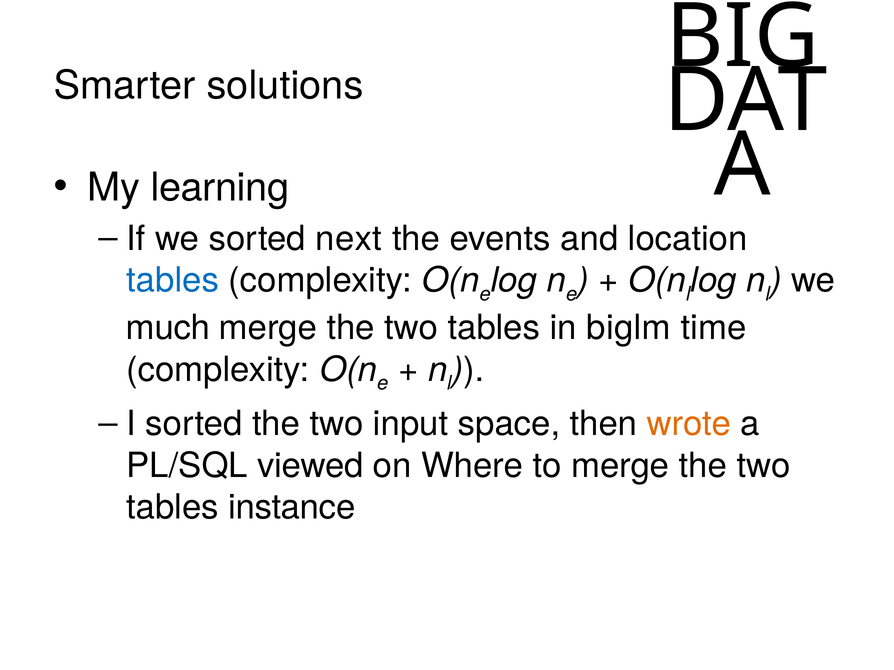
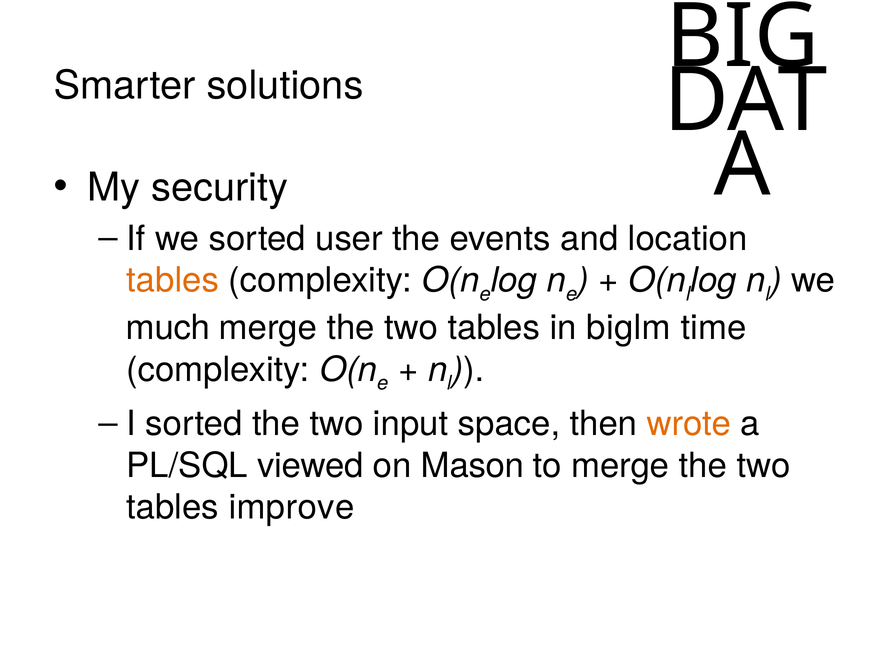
learning: learning -> security
next: next -> user
tables at (173, 281) colour: blue -> orange
Where: Where -> Mason
instance: instance -> improve
